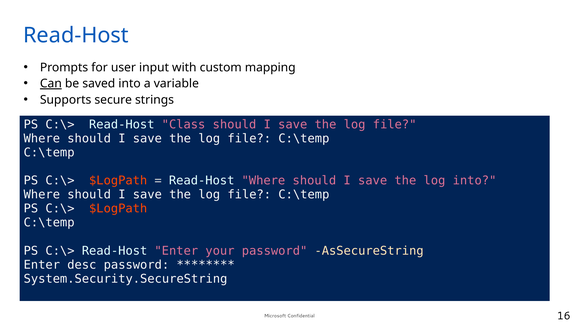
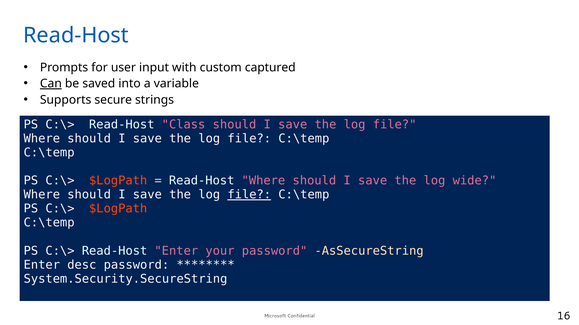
mapping: mapping -> captured
log into: into -> wide
file at (249, 195) underline: none -> present
